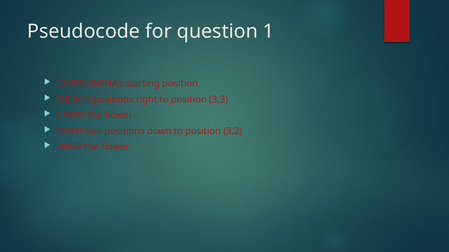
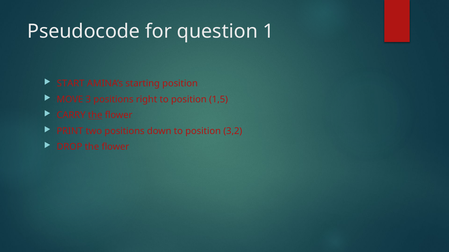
CARRY at (71, 84): CARRY -> START
MOVE underline: present -> none
3,3: 3,3 -> 1,5
